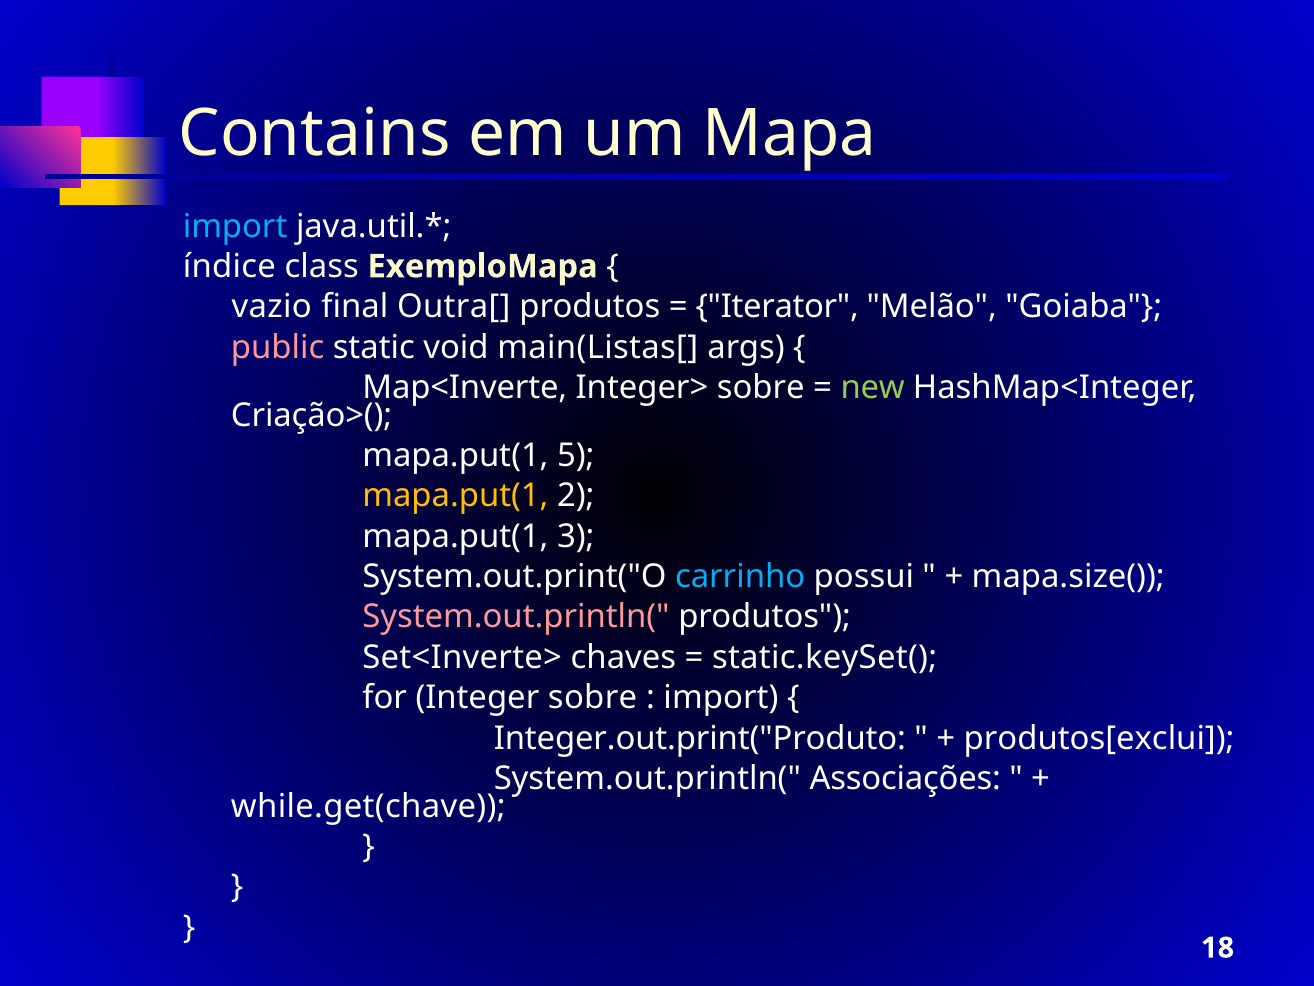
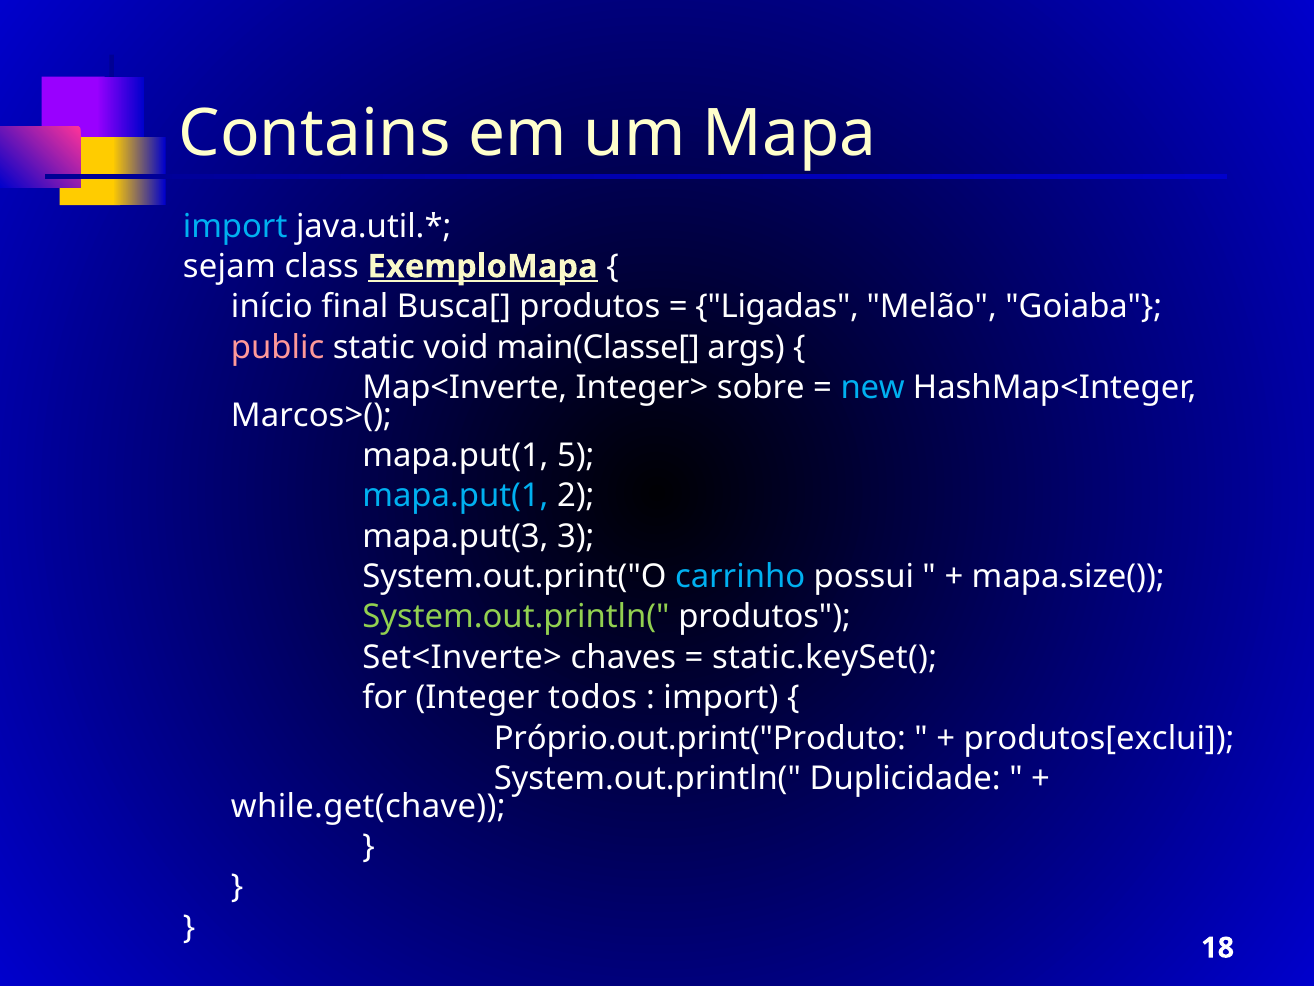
índice: índice -> sejam
ExemploMapa underline: none -> present
vazio: vazio -> início
Outra[: Outra[ -> Busca[
Iterator: Iterator -> Ligadas
main(Listas[: main(Listas[ -> main(Classe[
new colour: light green -> light blue
Criação>(: Criação>( -> Marcos>(
mapa.put(1 at (455, 496) colour: yellow -> light blue
mapa.put(1 at (455, 536): mapa.put(1 -> mapa.put(3
System.out.println( at (516, 617) colour: pink -> light green
Integer sobre: sobre -> todos
Integer.out.print("Produto: Integer.out.print("Produto -> Próprio.out.print("Produto
Associações: Associações -> Duplicidade
